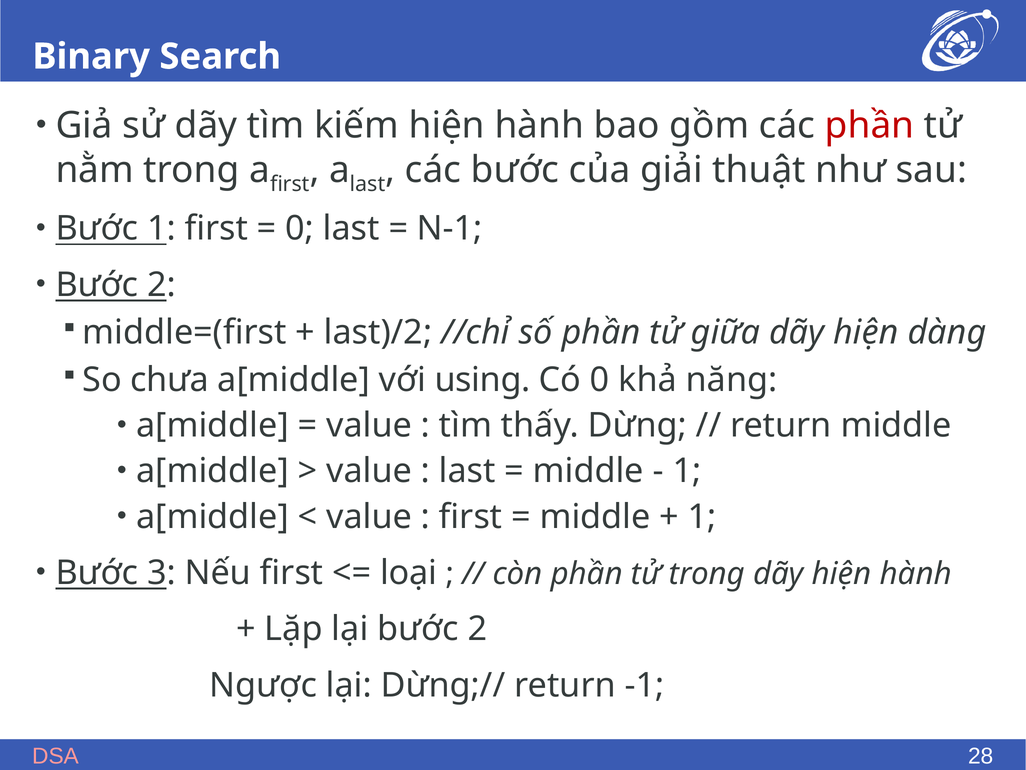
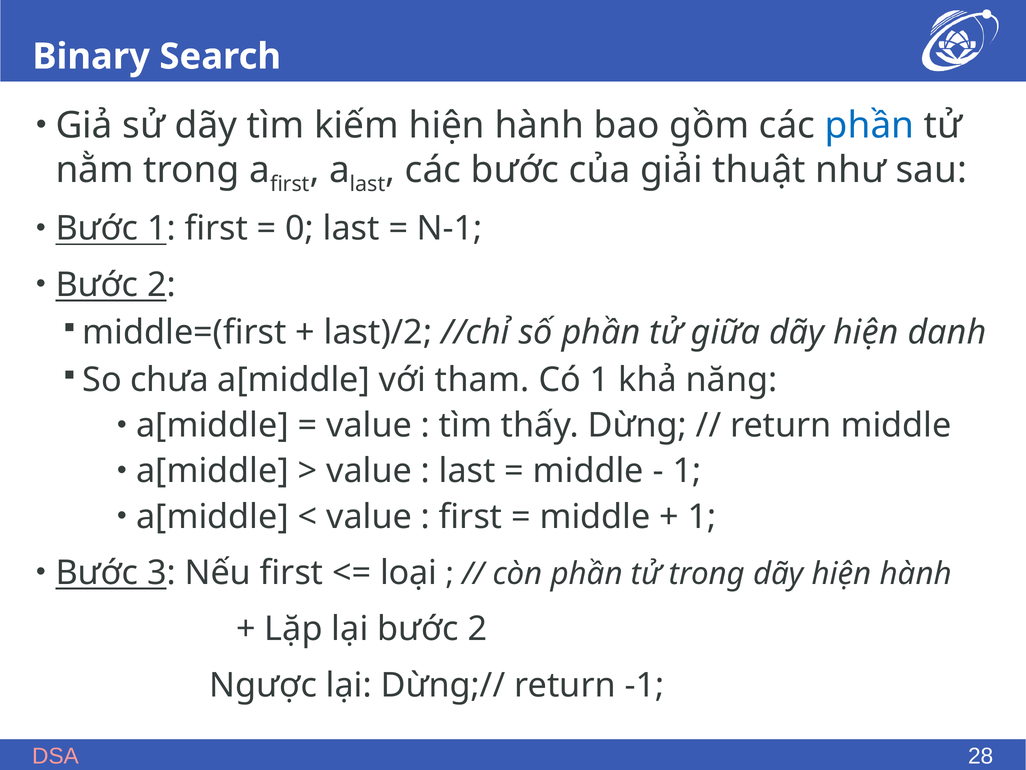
phần at (870, 125) colour: red -> blue
dàng: dàng -> danh
using: using -> tham
Có 0: 0 -> 1
